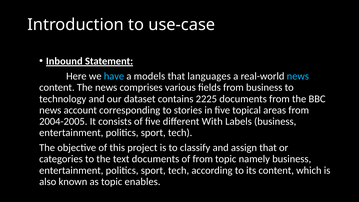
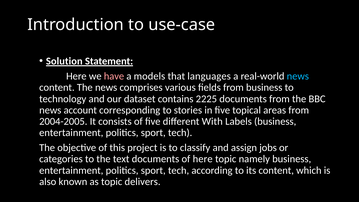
Inbound: Inbound -> Solution
have colour: light blue -> pink
assign that: that -> jobs
of from: from -> here
enables: enables -> delivers
